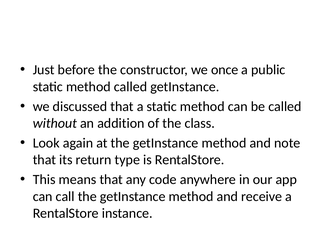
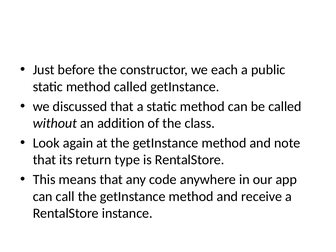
once: once -> each
